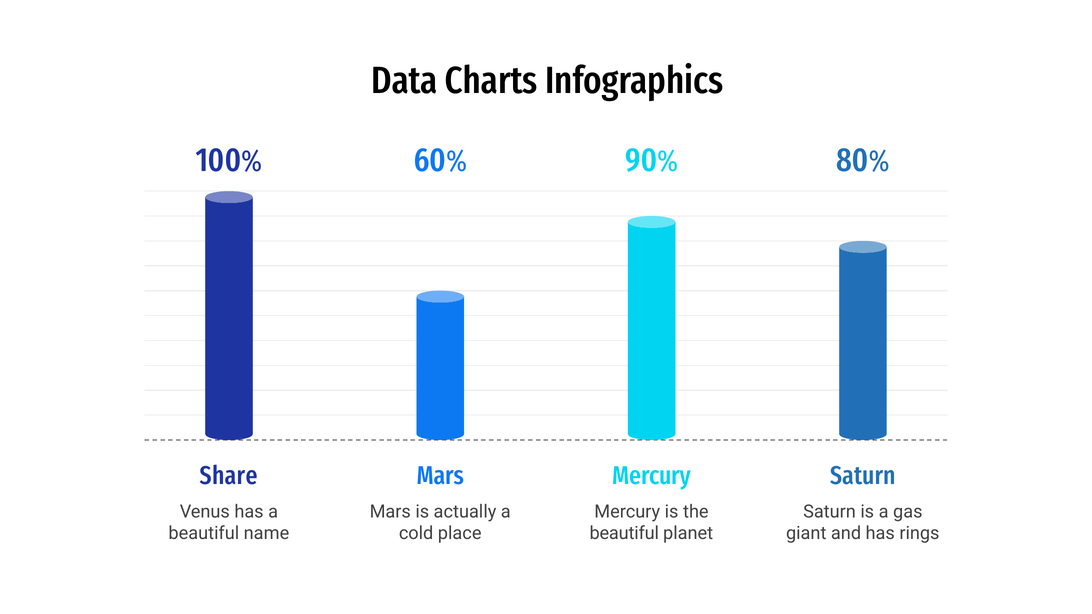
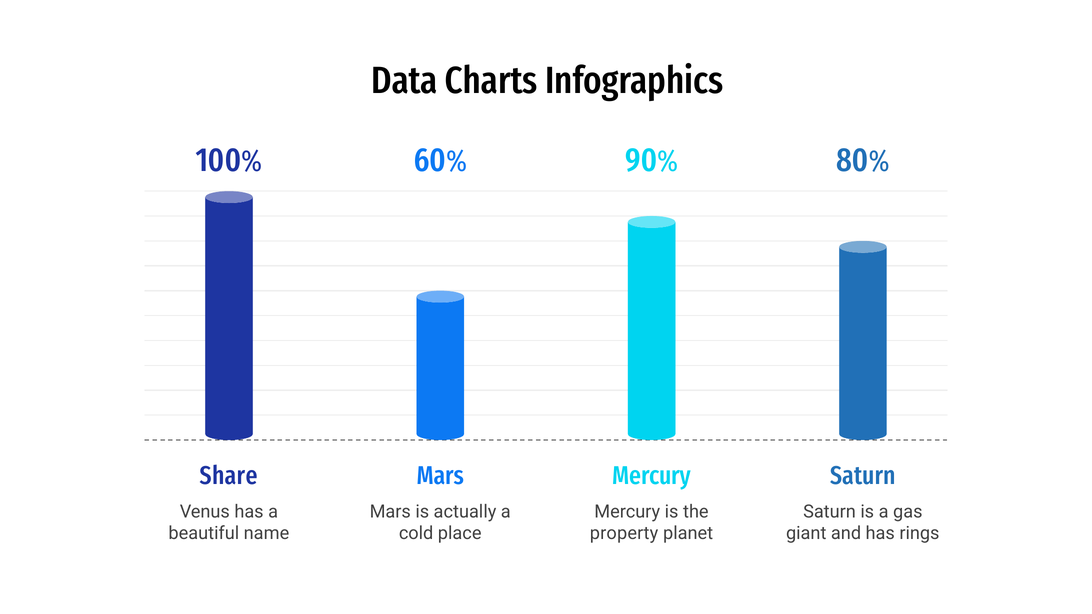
beautiful at (624, 534): beautiful -> property
